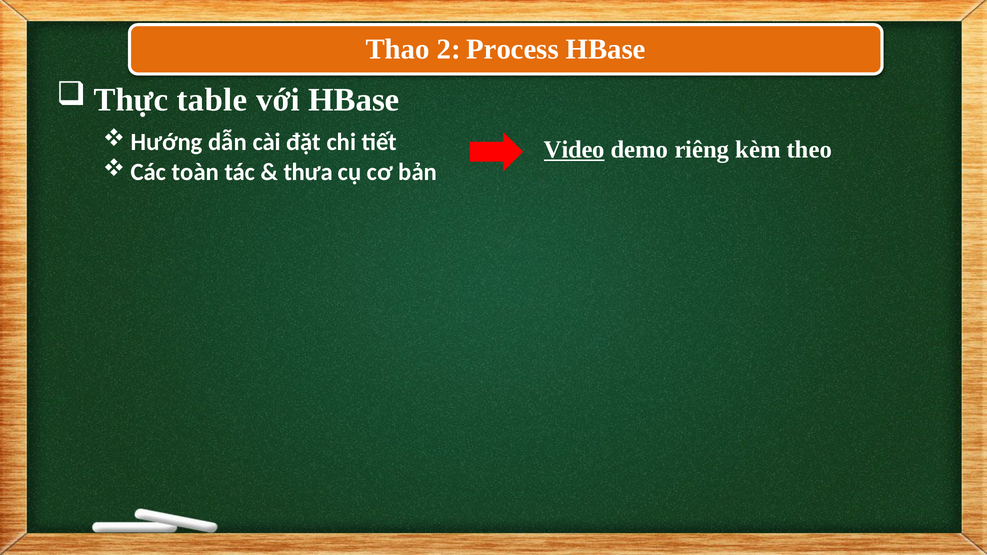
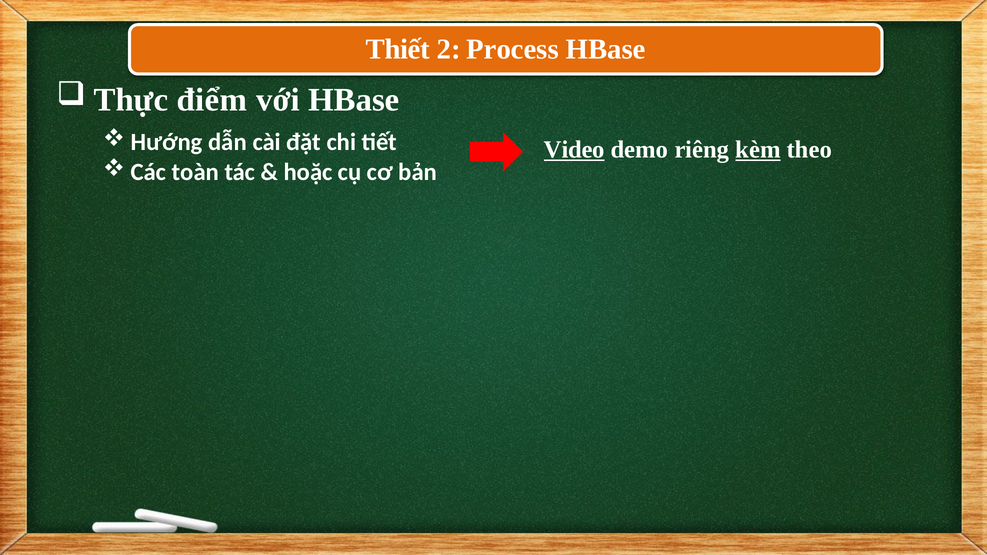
Thao: Thao -> Thiết
table: table -> điểm
kèm underline: none -> present
thưa: thưa -> hoặc
